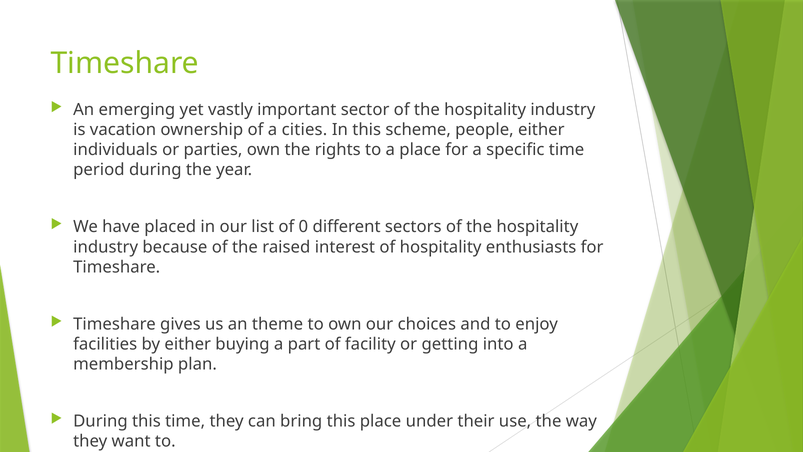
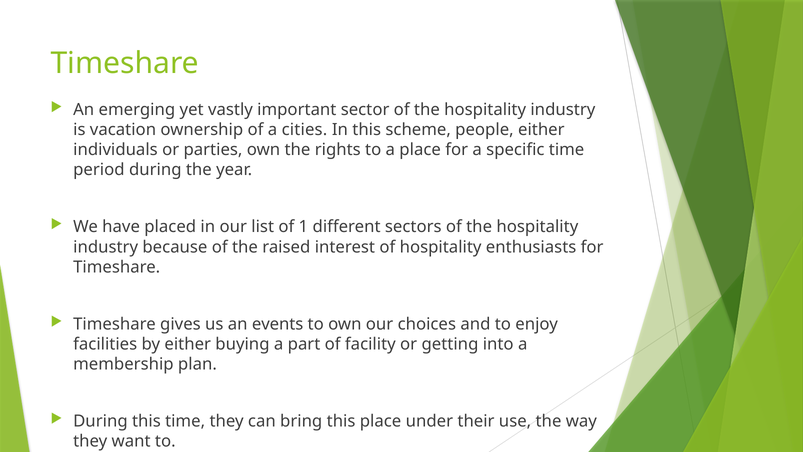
0: 0 -> 1
theme: theme -> events
